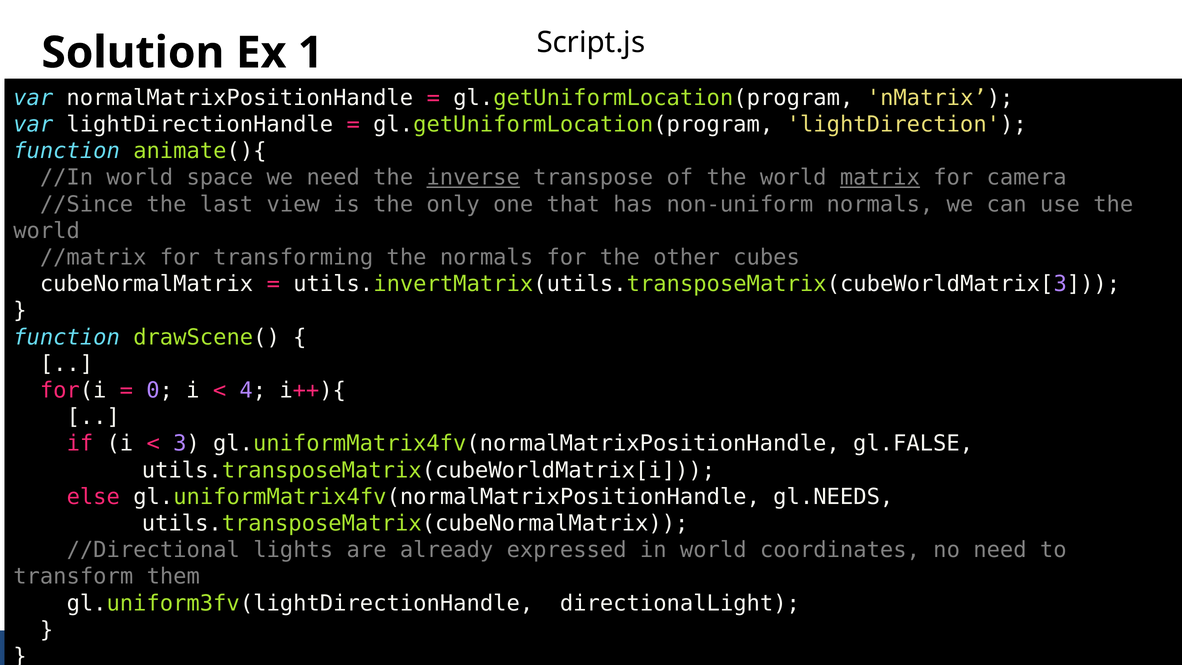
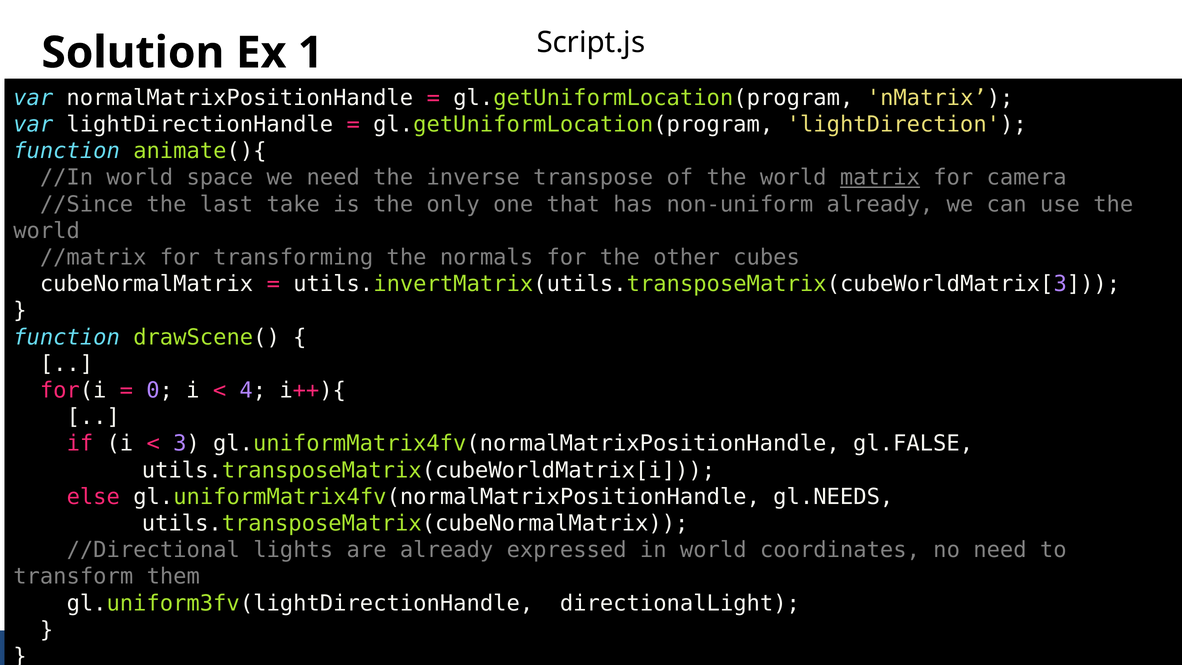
inverse underline: present -> none
view: view -> take
non-uniform normals: normals -> already
